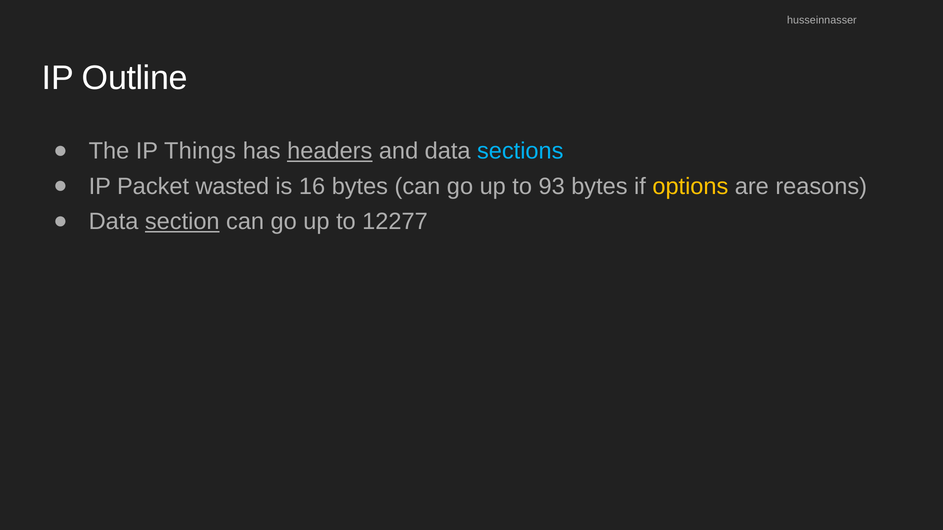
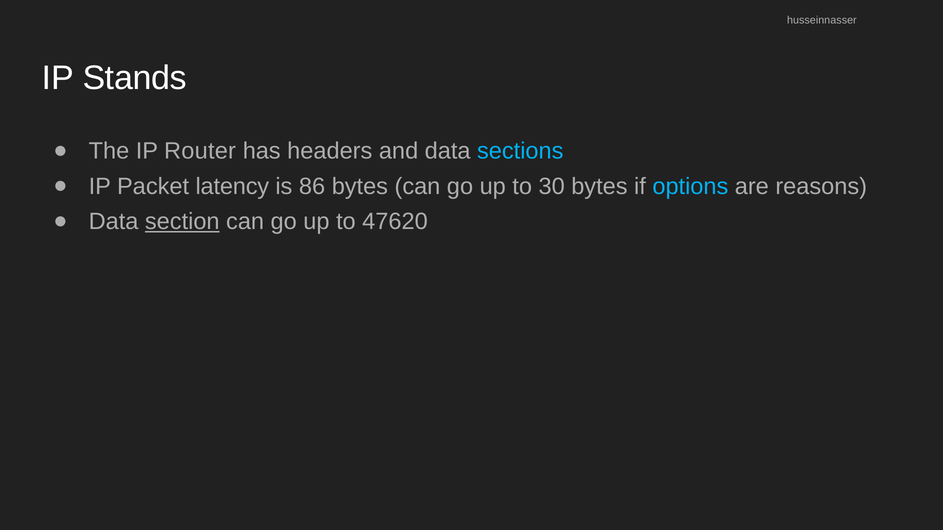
Outline: Outline -> Stands
Things: Things -> Router
headers underline: present -> none
wasted: wasted -> latency
16: 16 -> 86
93: 93 -> 30
options colour: yellow -> light blue
12277: 12277 -> 47620
